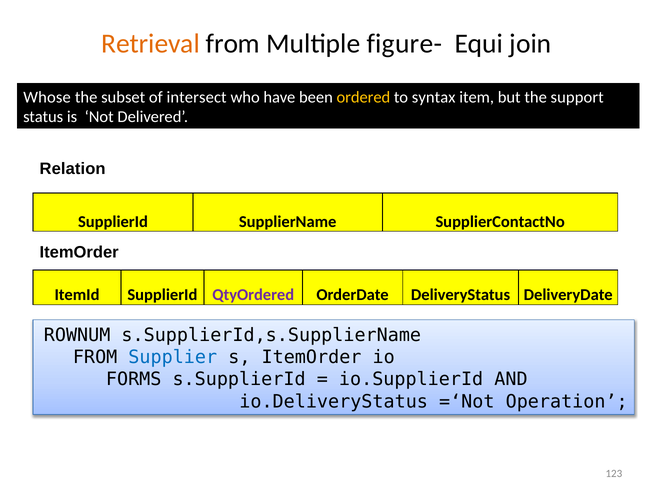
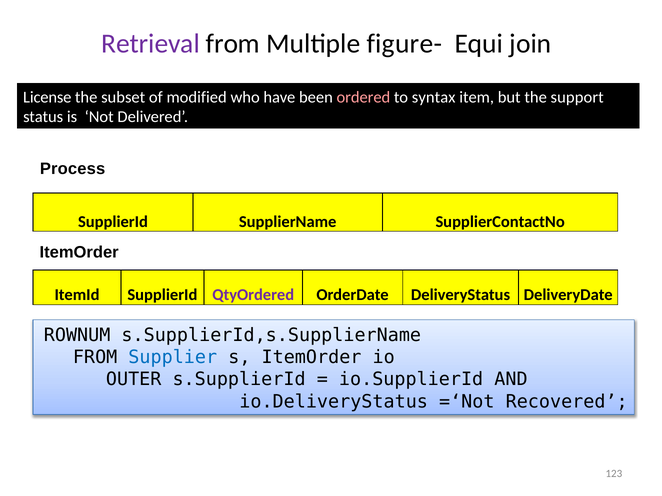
Retrieval colour: orange -> purple
Whose: Whose -> License
intersect: intersect -> modified
ordered colour: yellow -> pink
Relation: Relation -> Process
FORMS: FORMS -> OUTER
Operation: Operation -> Recovered
